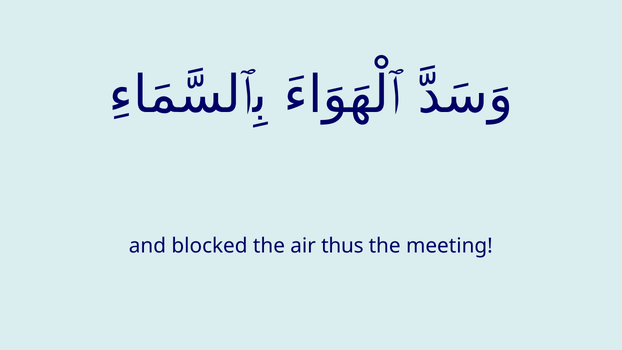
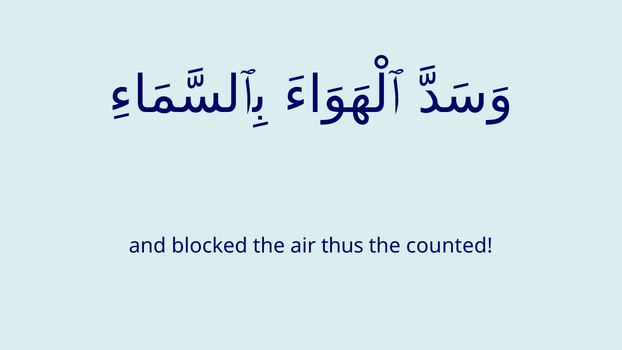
meeting: meeting -> counted
